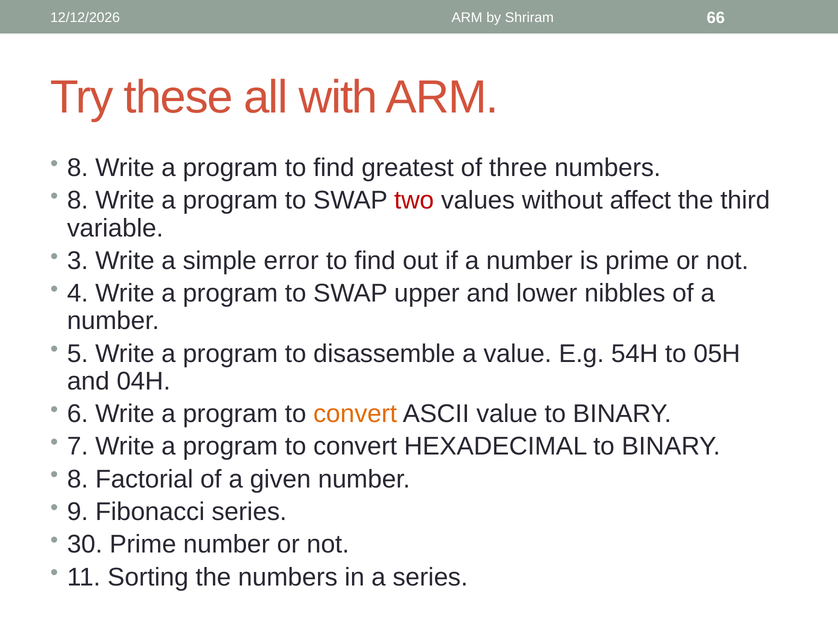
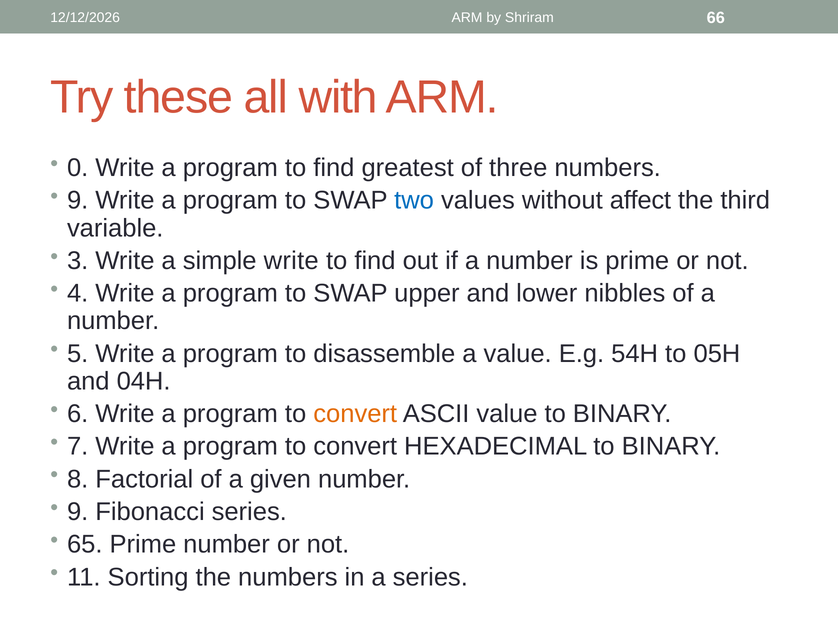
8 at (78, 168): 8 -> 0
8 at (78, 201): 8 -> 9
two colour: red -> blue
simple error: error -> write
30: 30 -> 65
